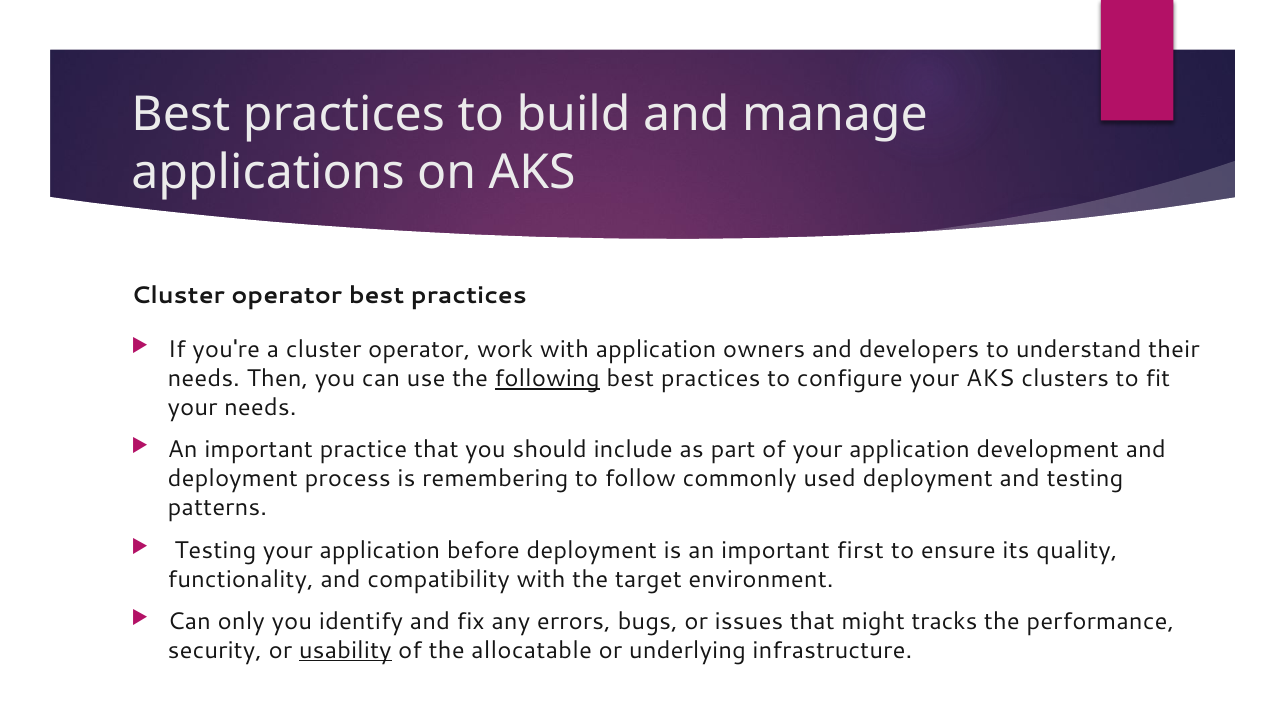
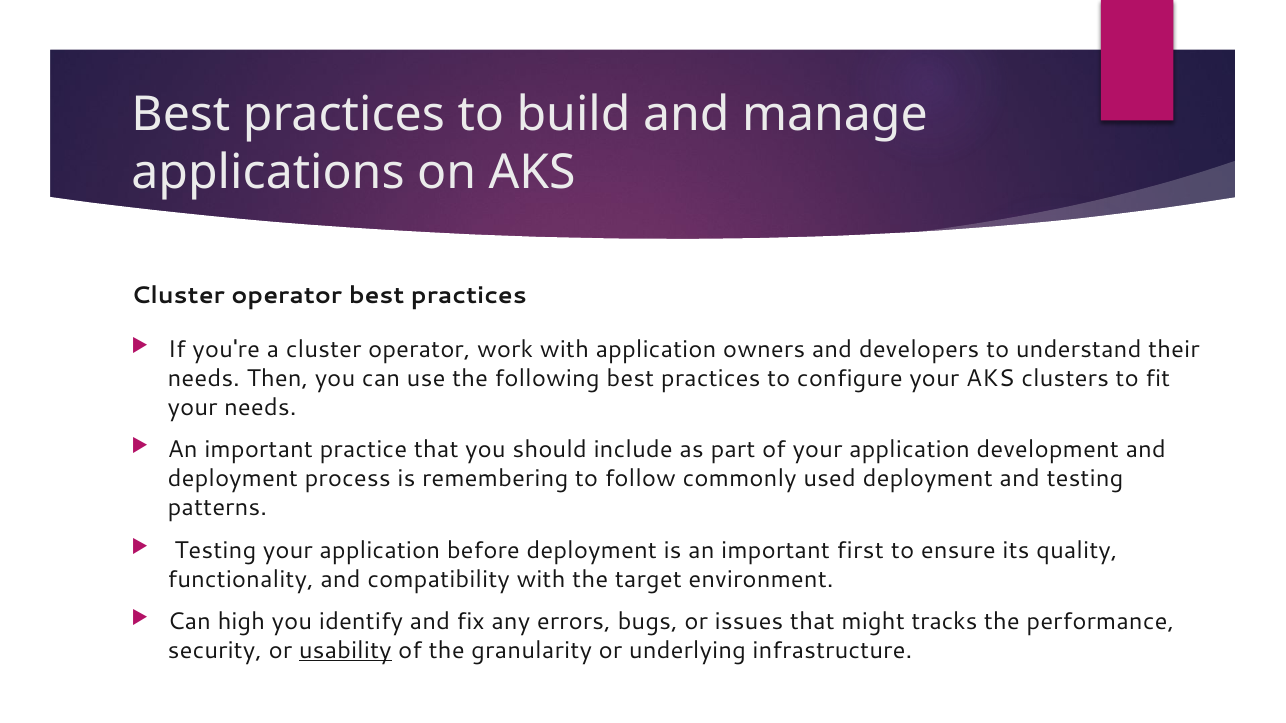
following underline: present -> none
only: only -> high
allocatable: allocatable -> granularity
